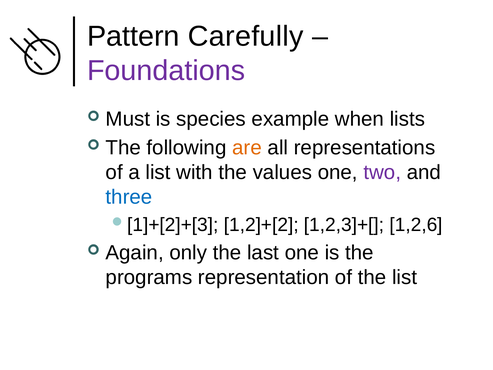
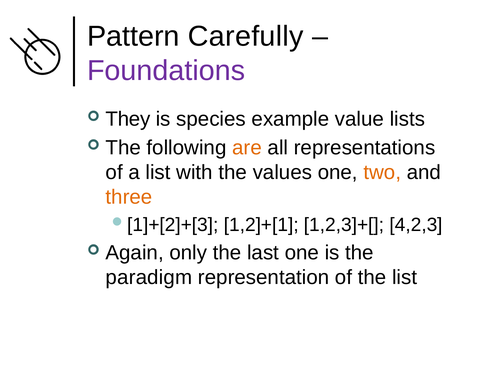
Must: Must -> They
when: when -> value
two colour: purple -> orange
three colour: blue -> orange
1,2]+[2: 1,2]+[2 -> 1,2]+[1
1,2,6: 1,2,6 -> 4,2,3
programs: programs -> paradigm
